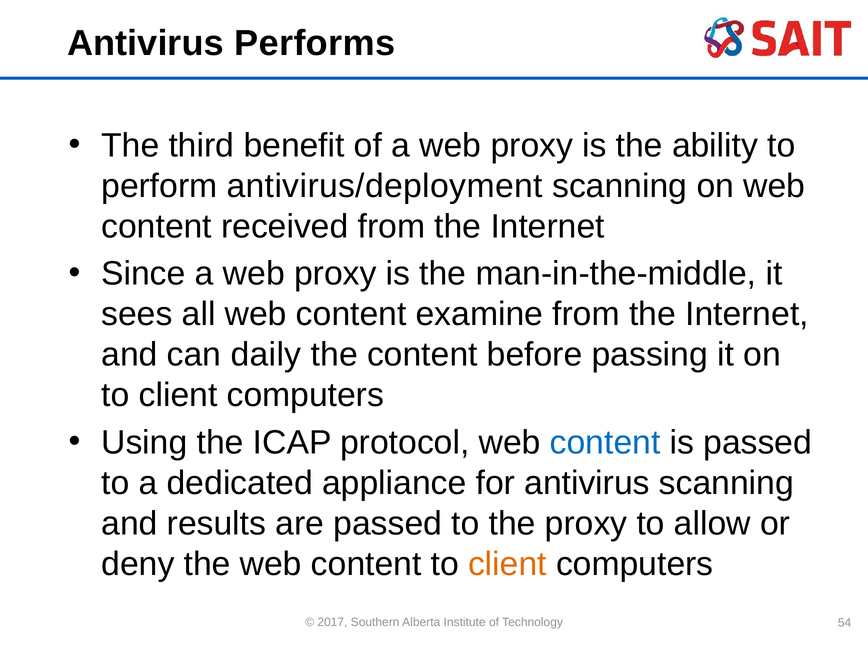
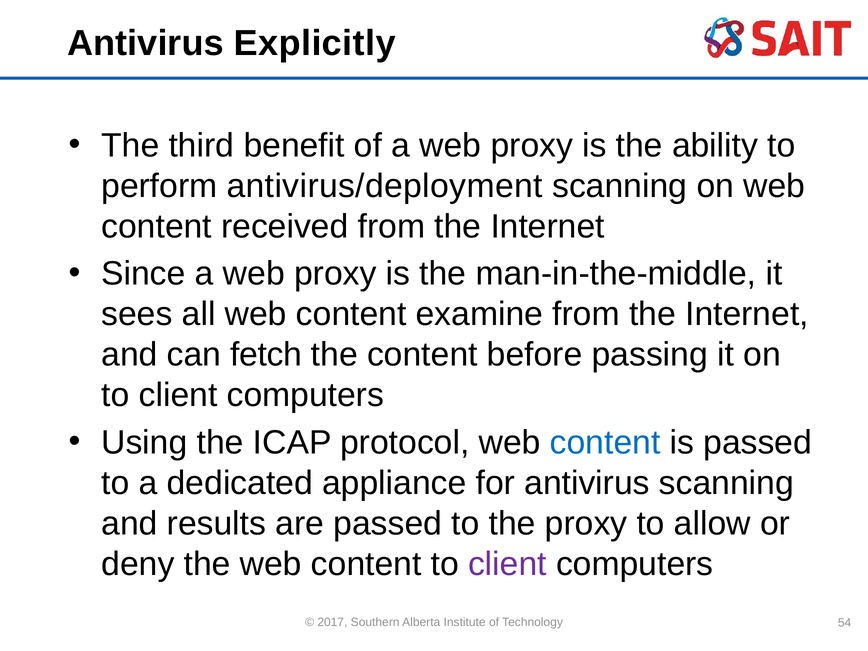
Performs: Performs -> Explicitly
daily: daily -> fetch
client at (507, 564) colour: orange -> purple
